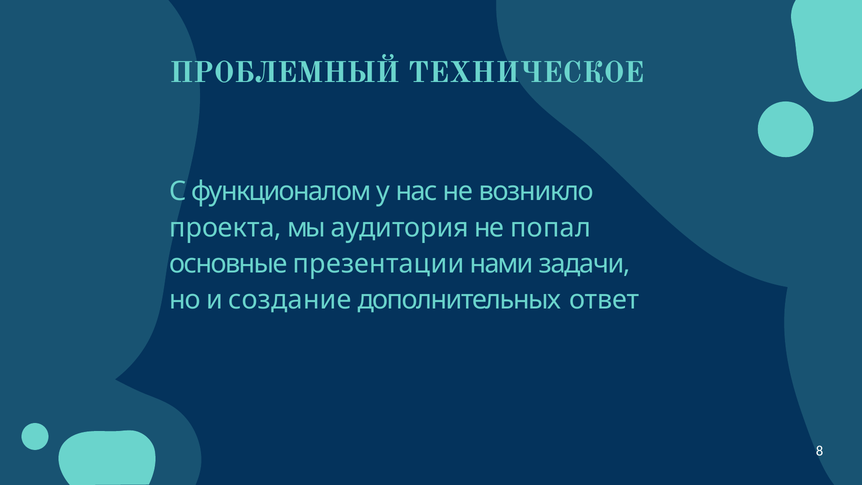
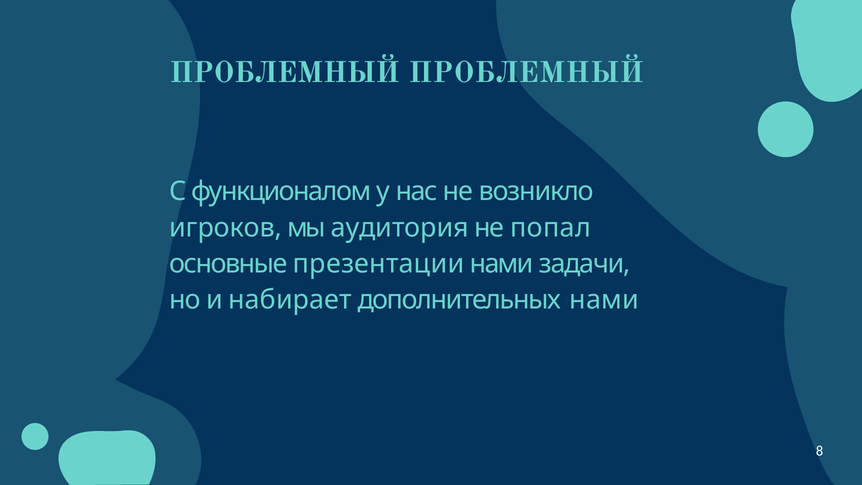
ПРОБЛЕМНЫЙ ТЕХНИЧЕСКОЕ: ТЕХНИЧЕСКОЕ -> ПРОБЛЕМНЫЙ
проекта: проекта -> игроков
создание: создание -> набирает
дополнительных ответ: ответ -> нами
